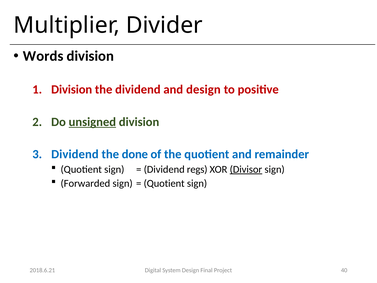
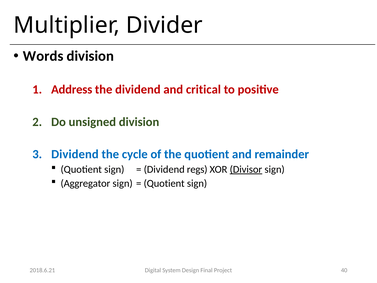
Division at (72, 89): Division -> Address
and design: design -> critical
unsigned underline: present -> none
done: done -> cycle
Forwarded: Forwarded -> Aggregator
